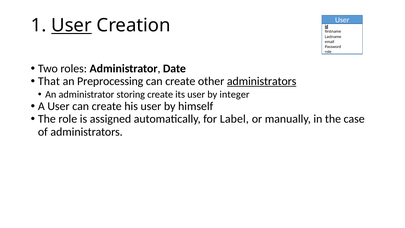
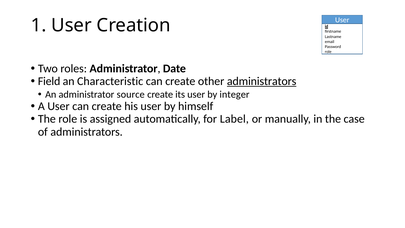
User at (71, 25) underline: present -> none
That: That -> Field
Preprocessing: Preprocessing -> Characteristic
storing: storing -> source
